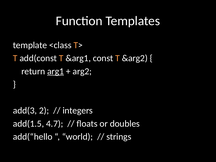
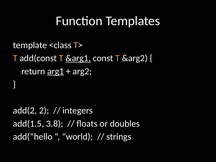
&arg1 underline: none -> present
add(3: add(3 -> add(2
4.7: 4.7 -> 3.8
